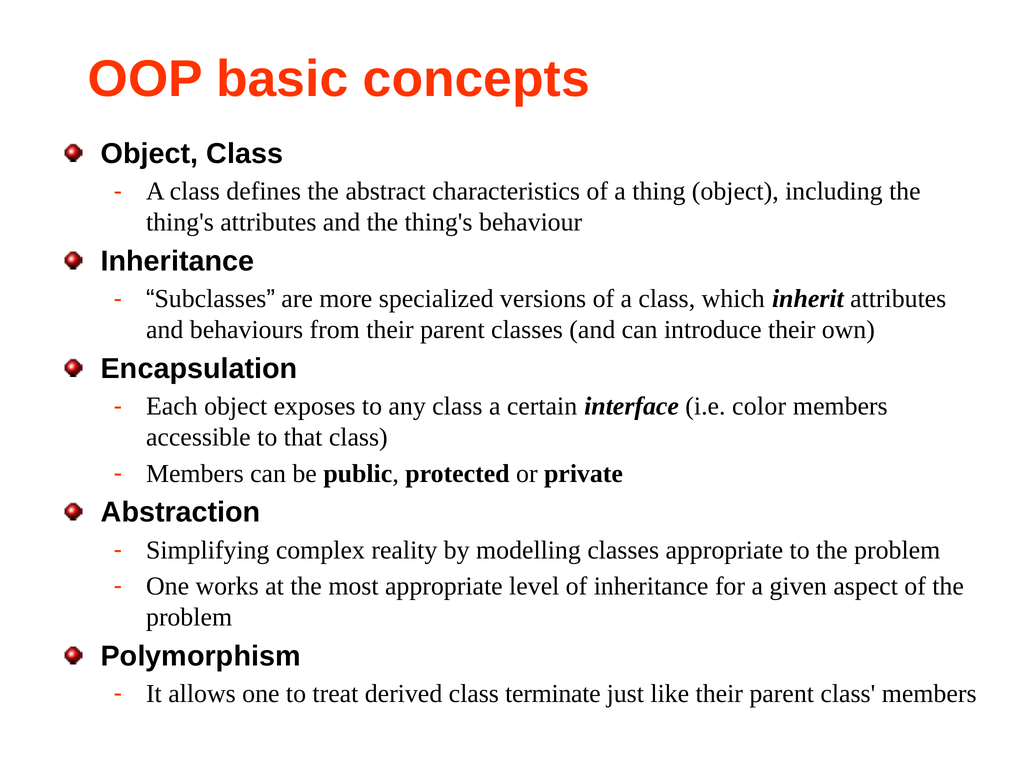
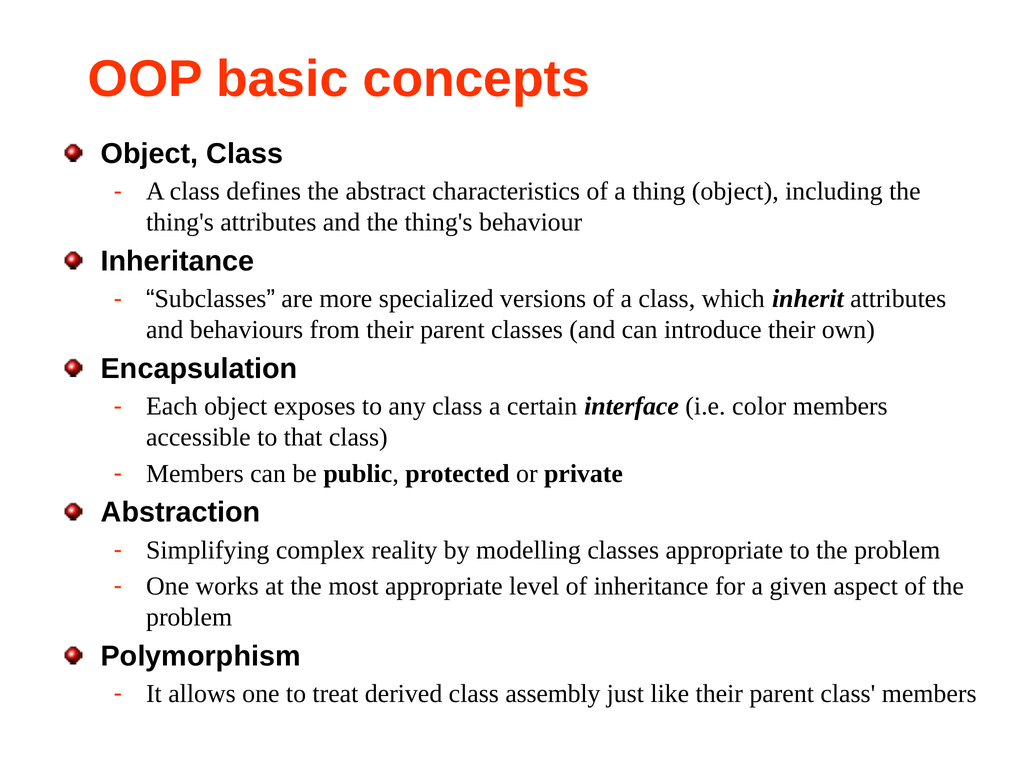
terminate: terminate -> assembly
